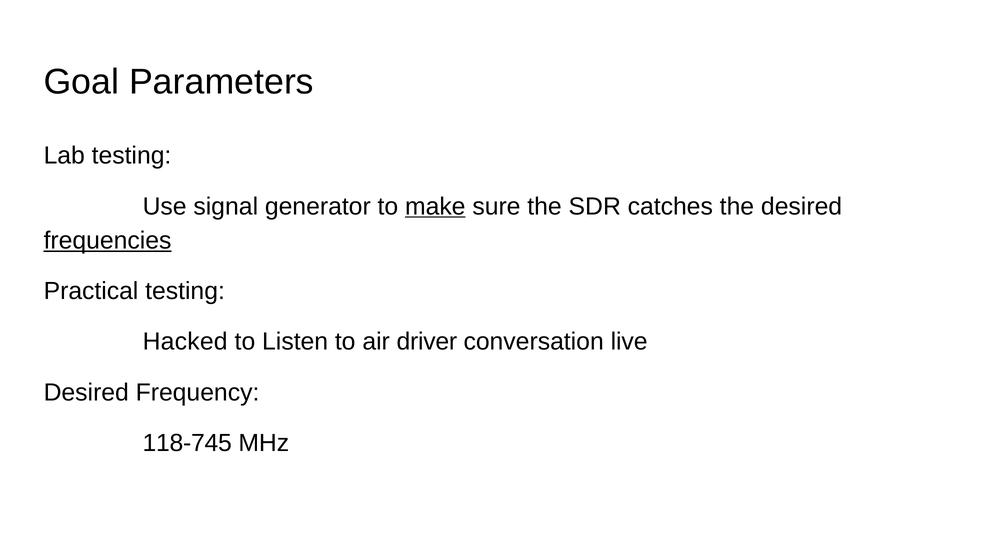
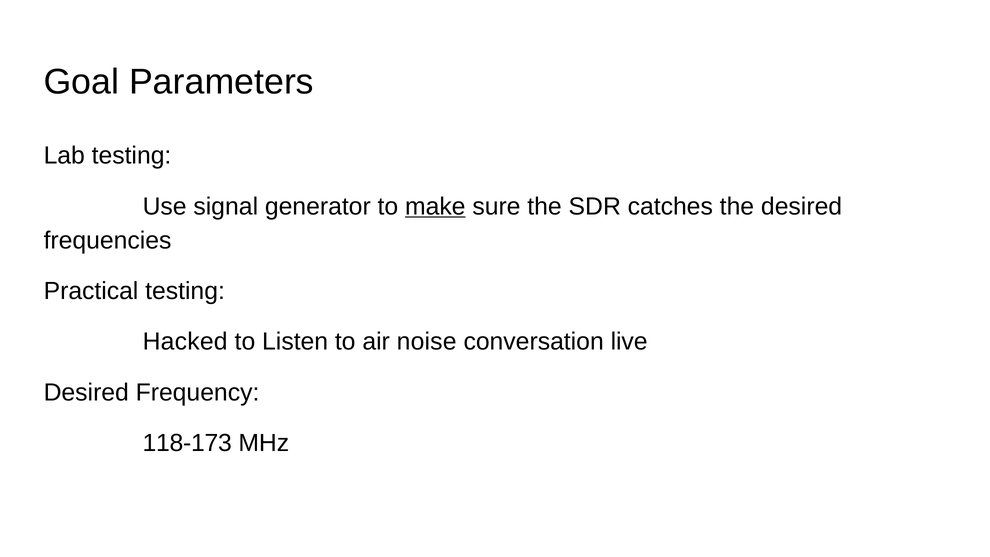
frequencies underline: present -> none
driver: driver -> noise
118-745: 118-745 -> 118-173
